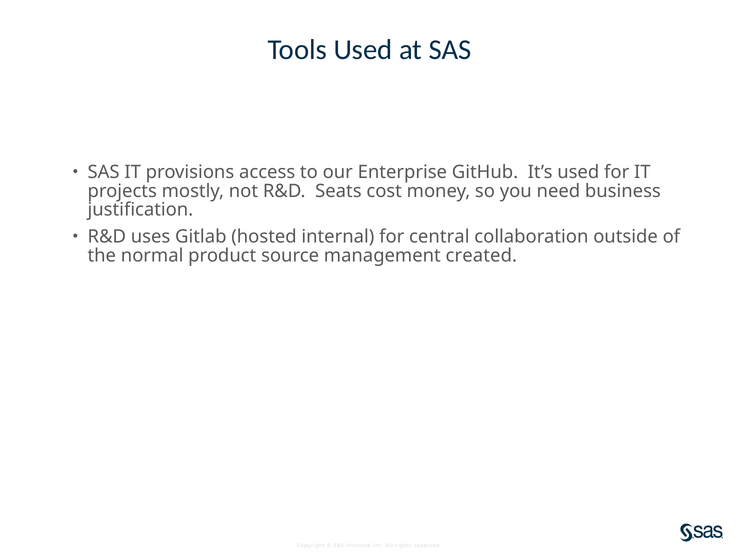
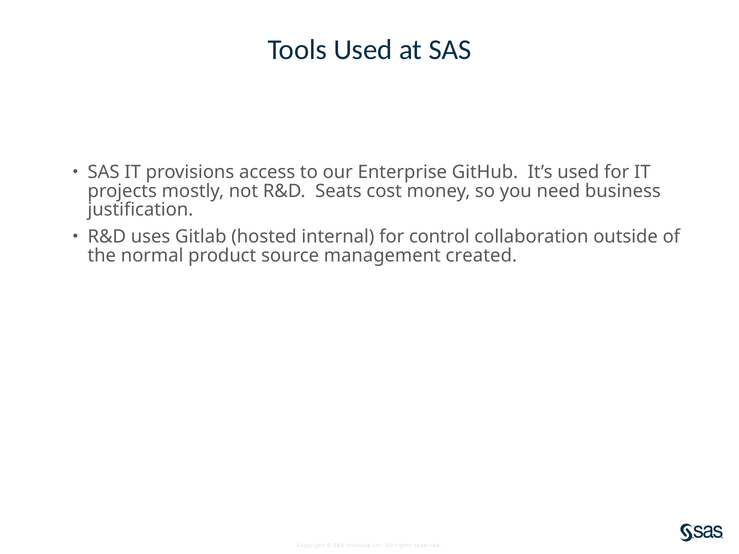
central: central -> control
